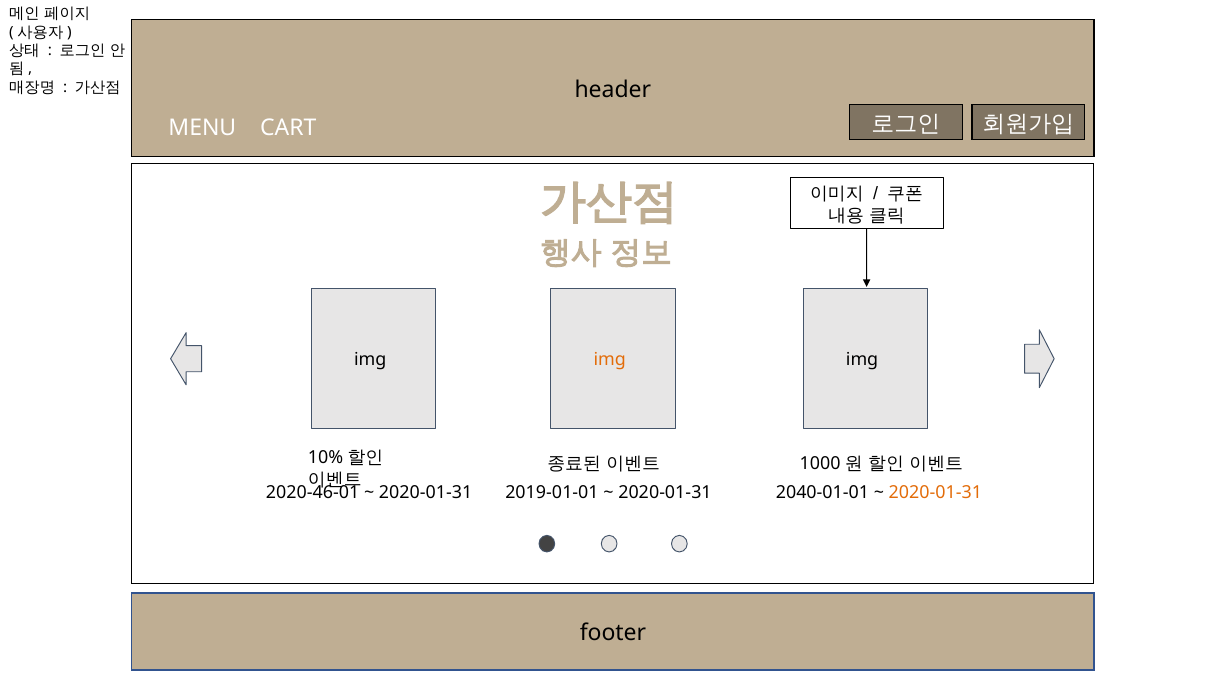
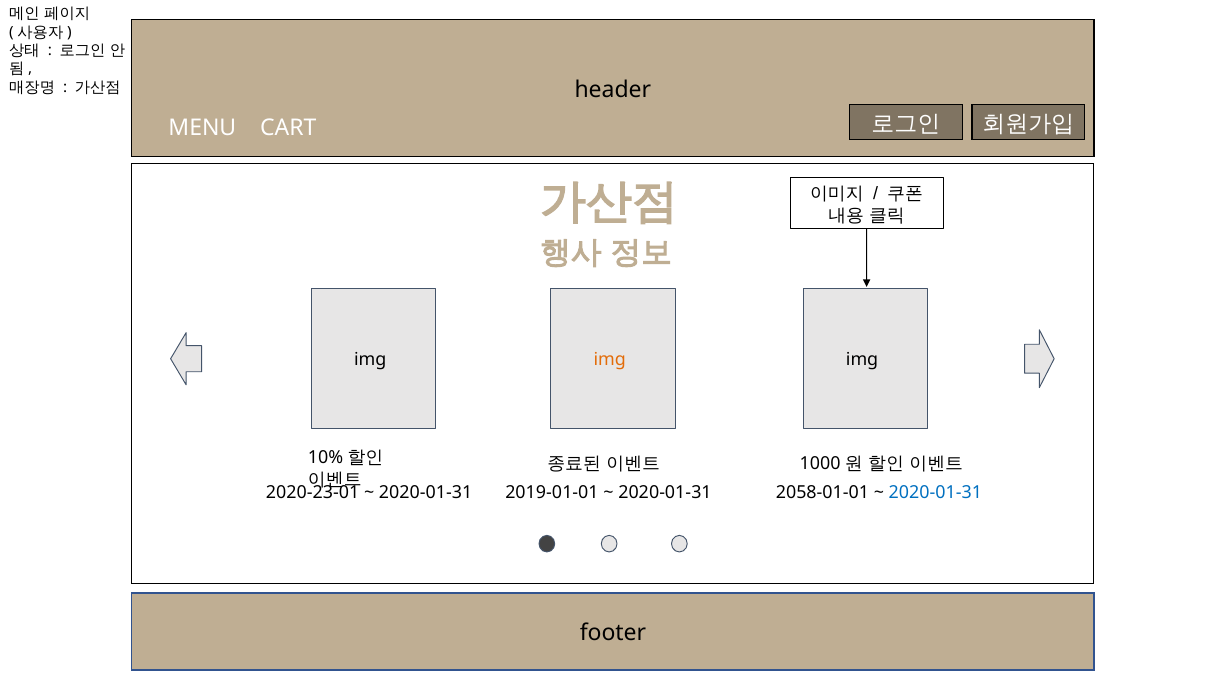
2020-46-01: 2020-46-01 -> 2020-23-01
2040-01-01: 2040-01-01 -> 2058-01-01
2020-01-31 at (935, 492) colour: orange -> blue
